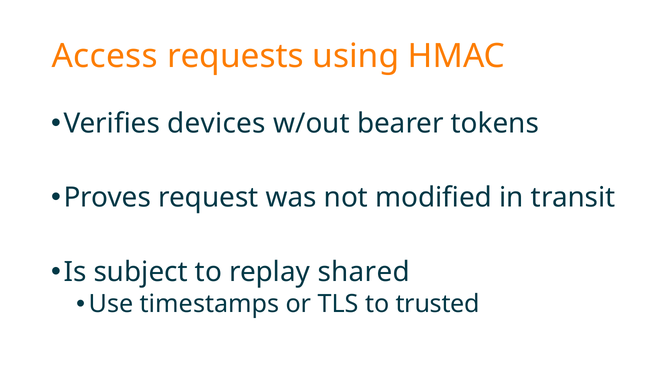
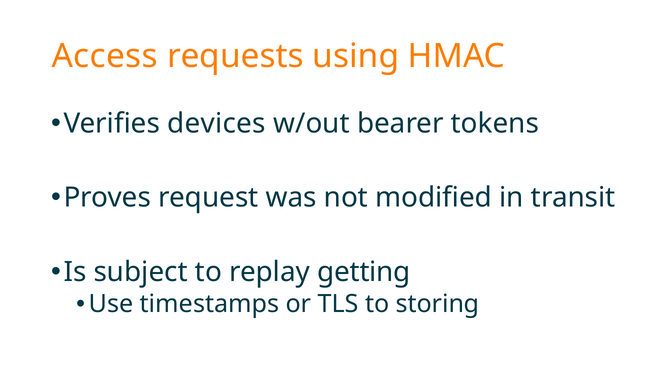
shared: shared -> getting
trusted: trusted -> storing
